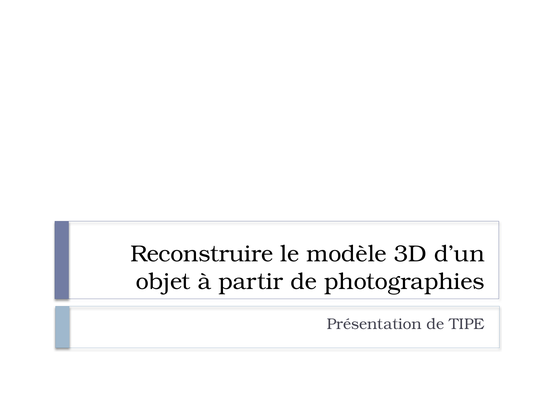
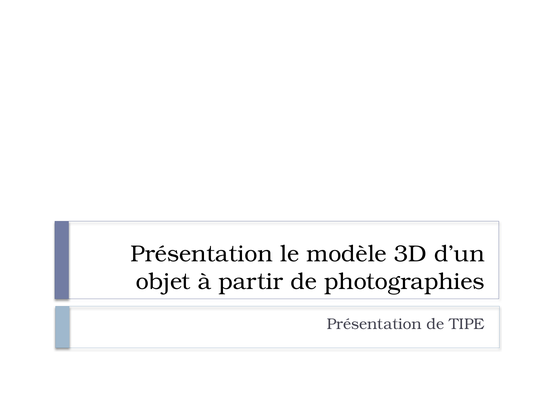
Reconstruire at (202, 254): Reconstruire -> Présentation
